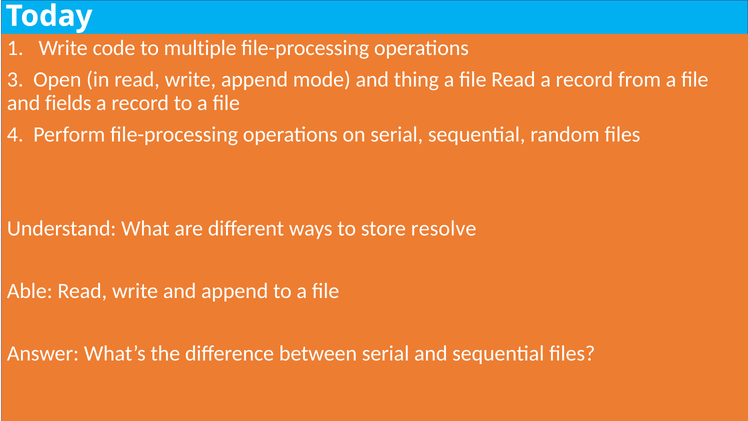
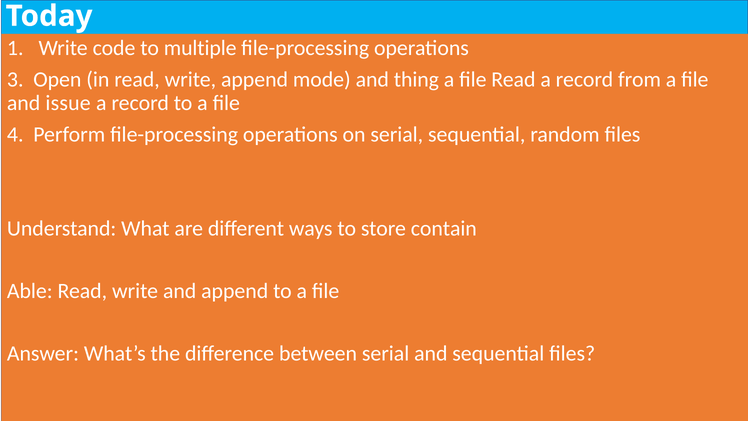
fields: fields -> issue
resolve: resolve -> contain
